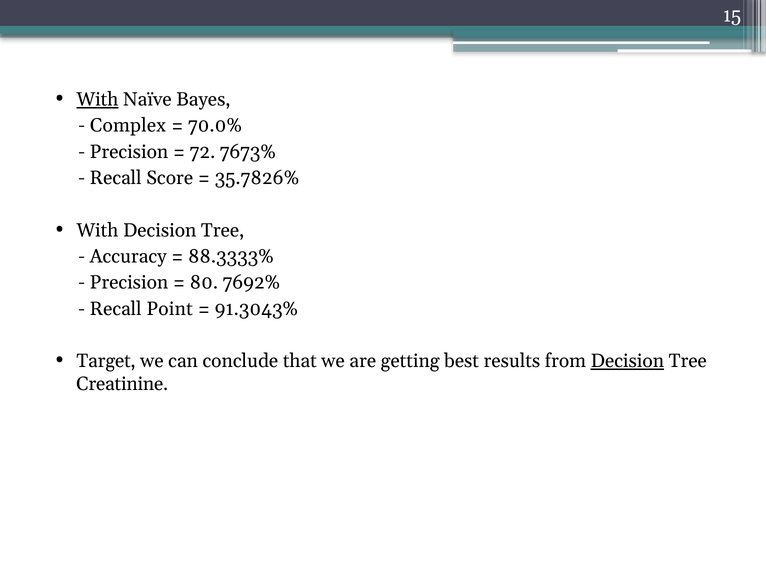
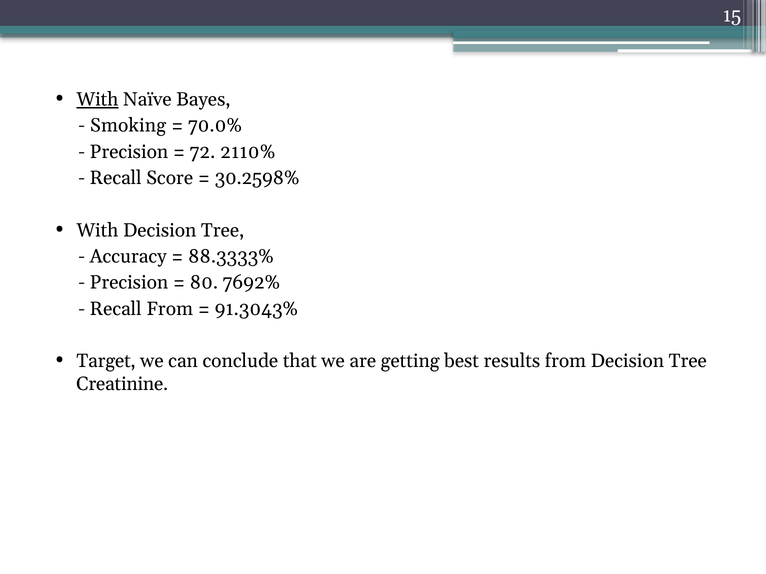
Complex: Complex -> Smoking
7673%: 7673% -> 2110%
35.7826%: 35.7826% -> 30.2598%
Recall Point: Point -> From
Decision at (627, 361) underline: present -> none
